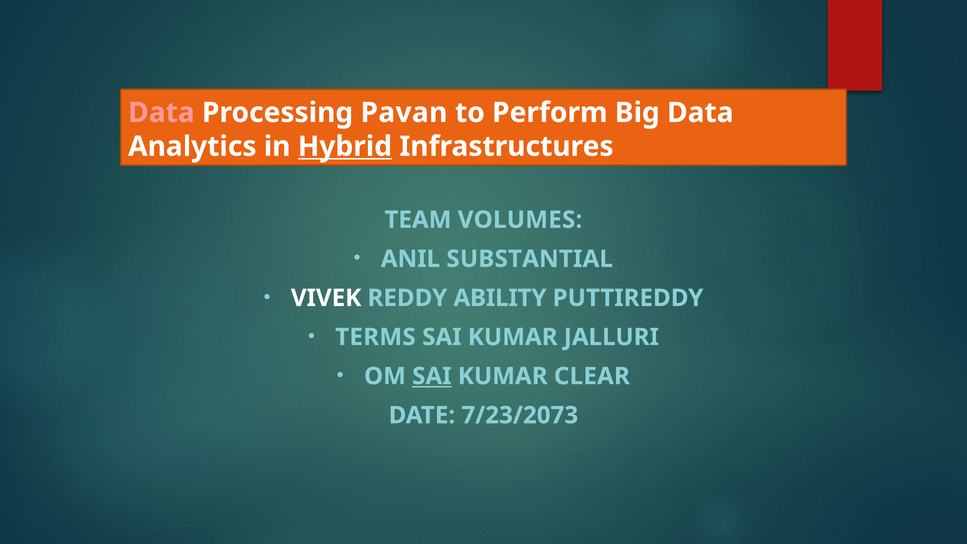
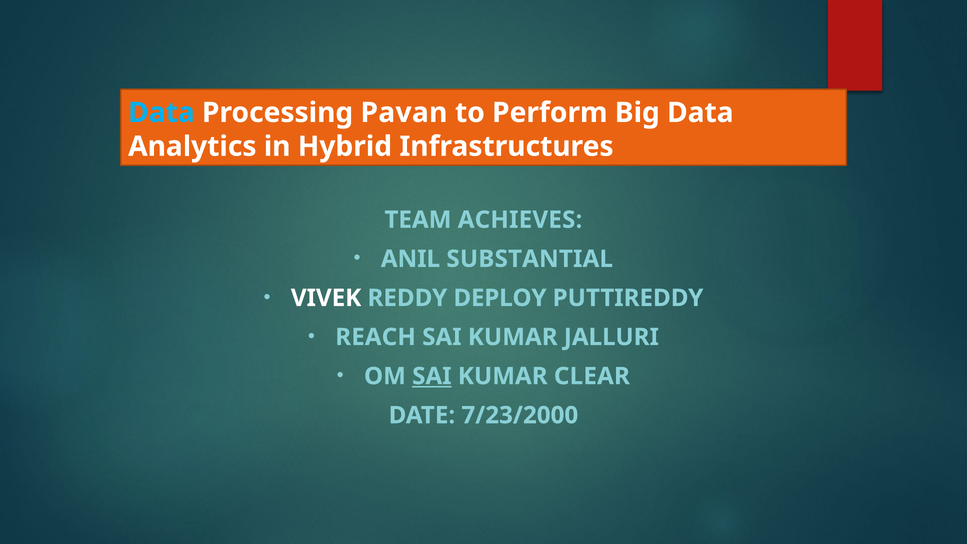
Data at (161, 113) colour: pink -> light blue
Hybrid underline: present -> none
VOLUMES: VOLUMES -> ACHIEVES
ABILITY: ABILITY -> DEPLOY
TERMS: TERMS -> REACH
7/23/2073: 7/23/2073 -> 7/23/2000
